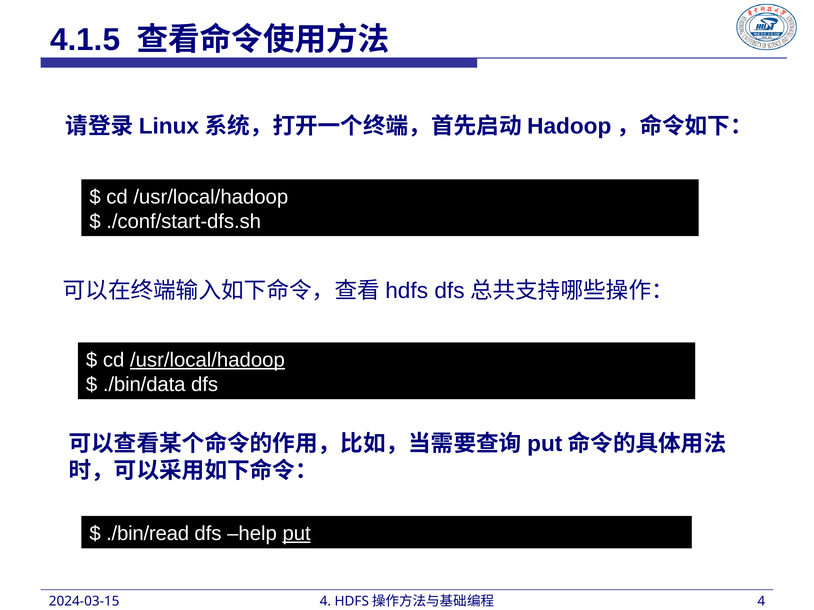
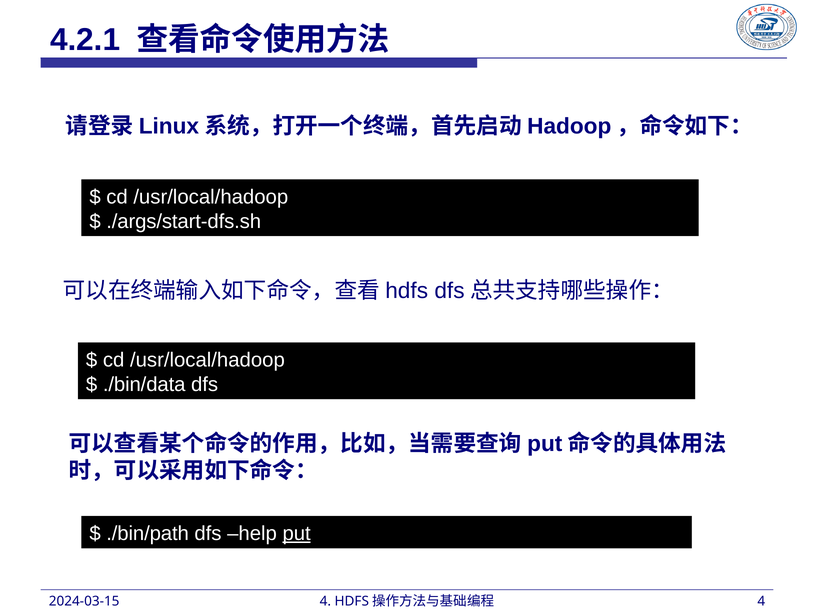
4.1.5: 4.1.5 -> 4.2.1
./conf/start-dfs.sh: ./conf/start-dfs.sh -> ./args/start-dfs.sh
/usr/local/hadoop at (207, 360) underline: present -> none
./bin/read: ./bin/read -> ./bin/path
